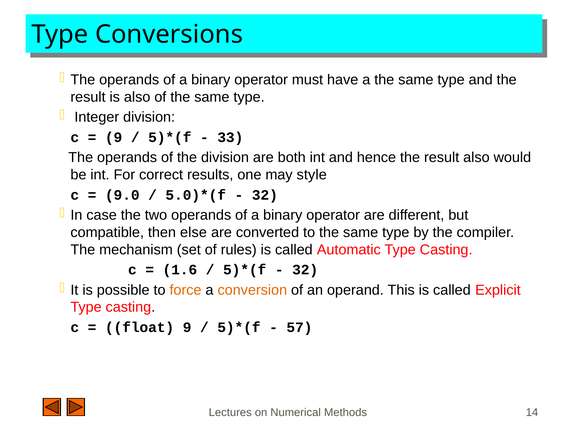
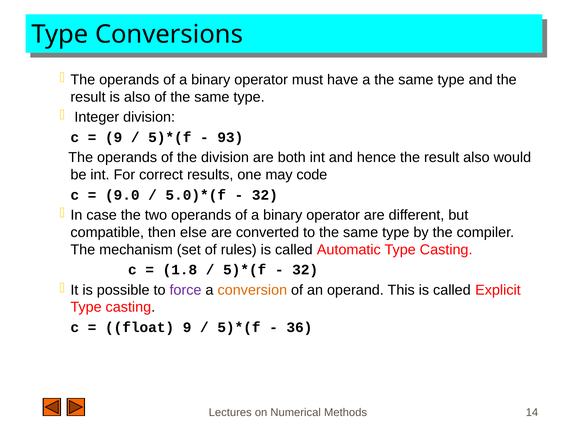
33: 33 -> 93
style: style -> code
1.6: 1.6 -> 1.8
force colour: orange -> purple
57: 57 -> 36
